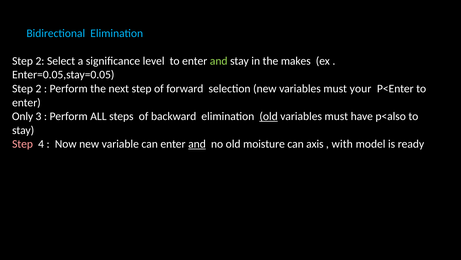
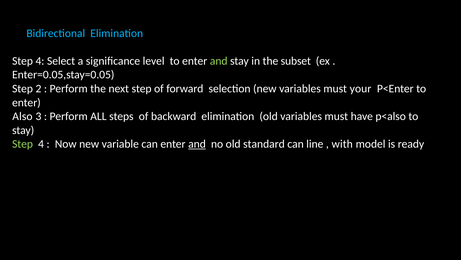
2 at (40, 61): 2 -> 4
makes: makes -> subset
Only: Only -> Also
old at (269, 116) underline: present -> none
Step at (23, 144) colour: pink -> light green
moisture: moisture -> standard
axis: axis -> line
